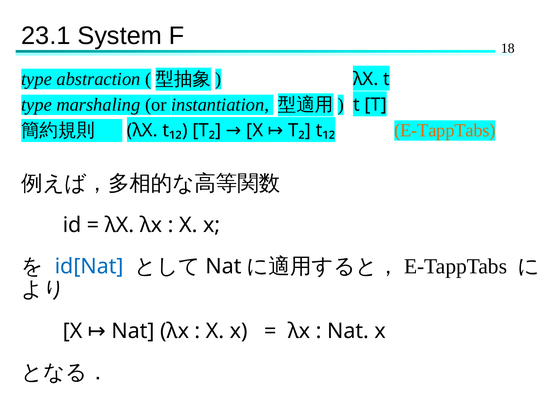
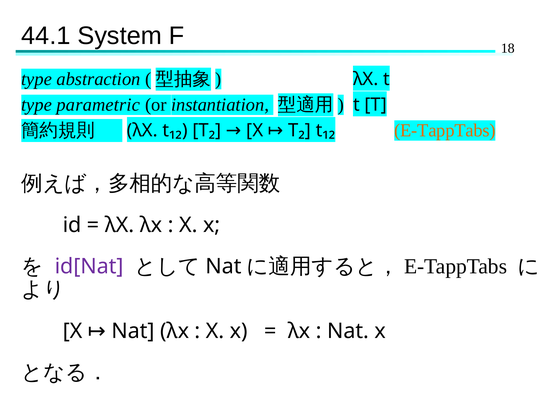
23.1: 23.1 -> 44.1
marshaling: marshaling -> parametric
id[Nat colour: blue -> purple
